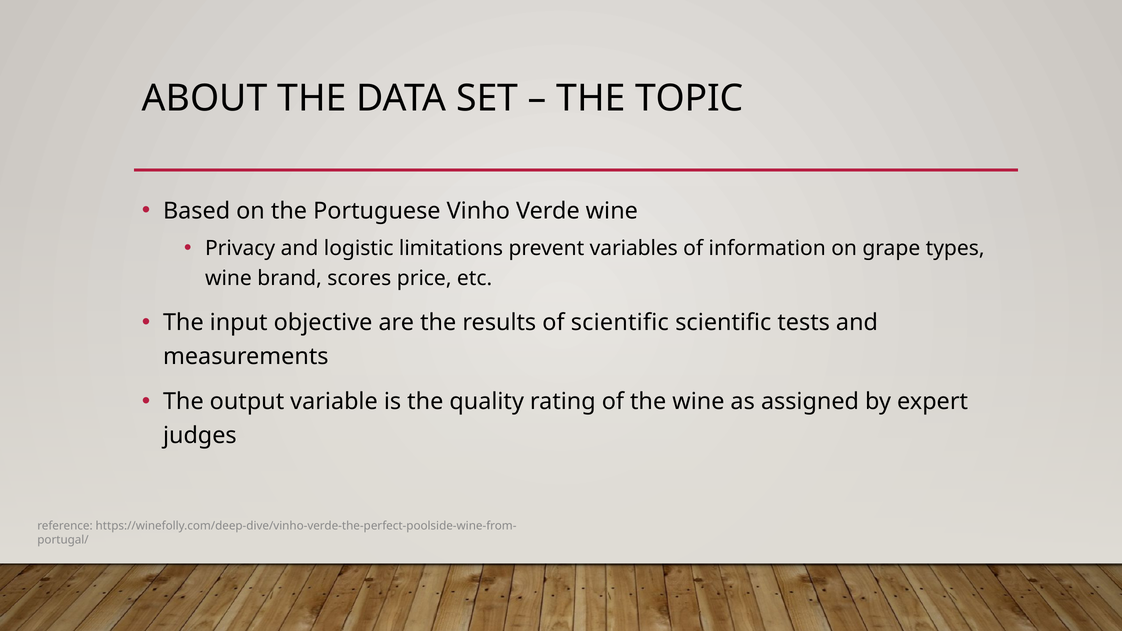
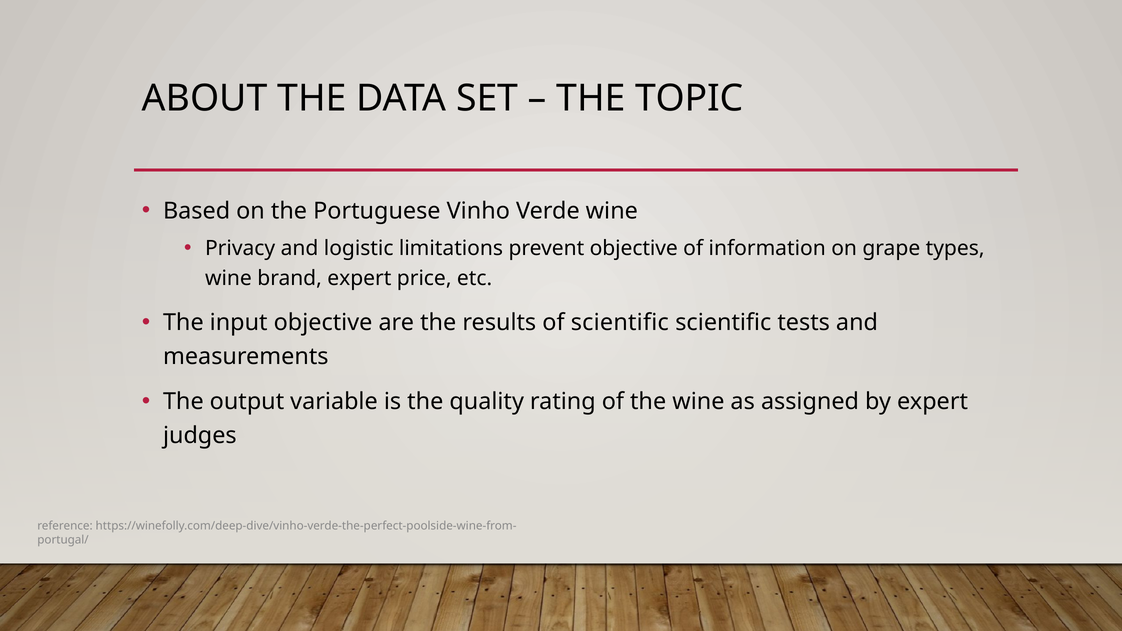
prevent variables: variables -> objective
brand scores: scores -> expert
